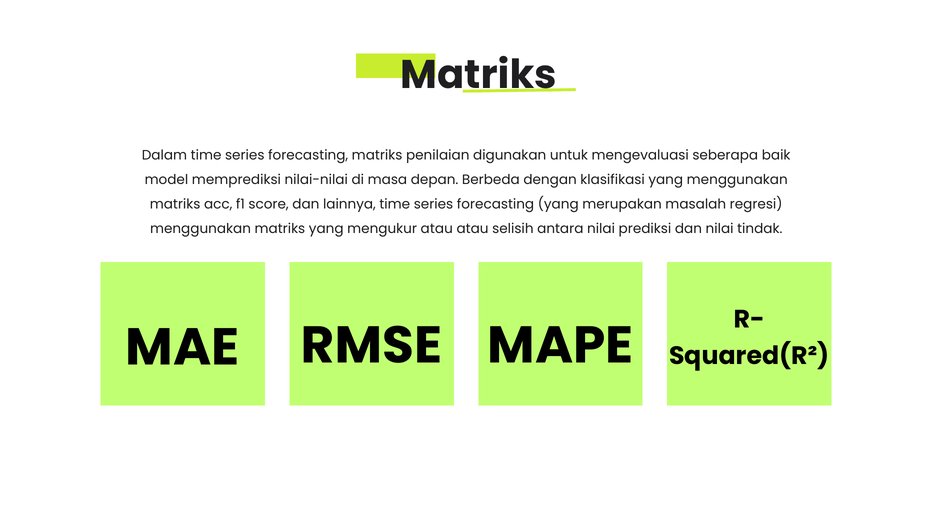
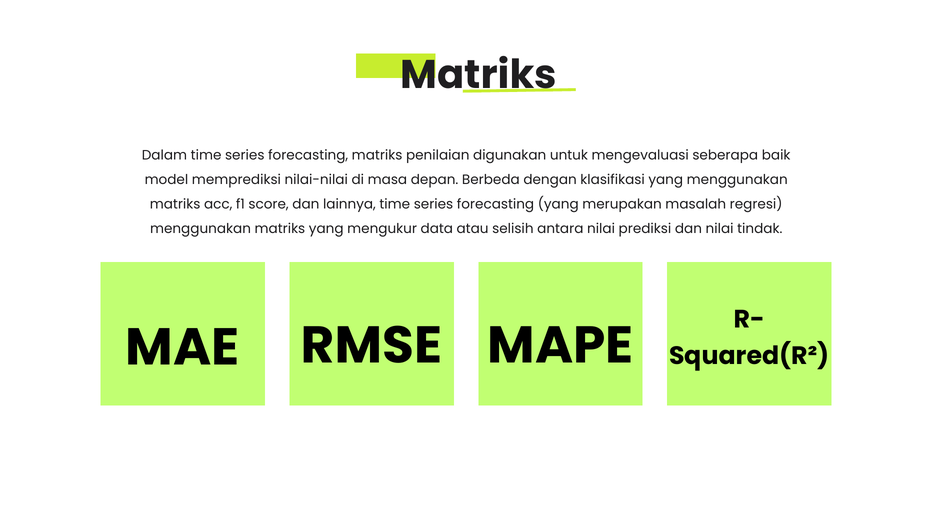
mengukur atau: atau -> data
